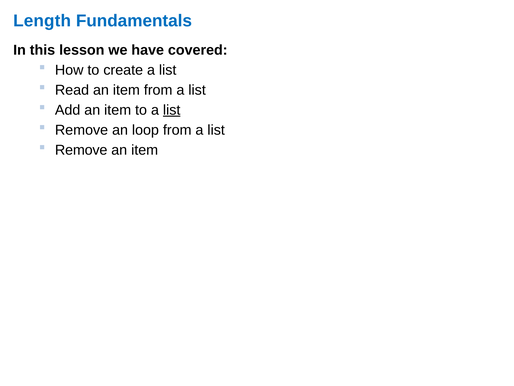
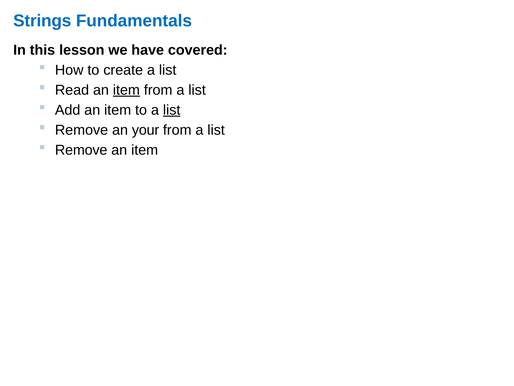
Length: Length -> Strings
item at (126, 90) underline: none -> present
loop: loop -> your
